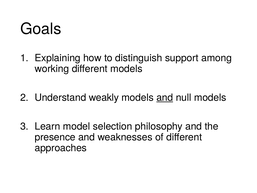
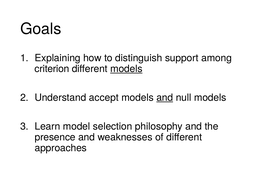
working: working -> criterion
models at (126, 69) underline: none -> present
weakly: weakly -> accept
